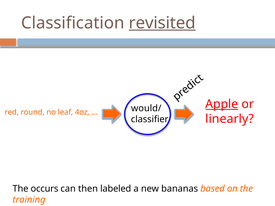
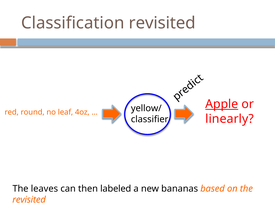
revisited at (162, 23) underline: present -> none
would/: would/ -> yellow/
occurs: occurs -> leaves
training at (29, 200): training -> revisited
